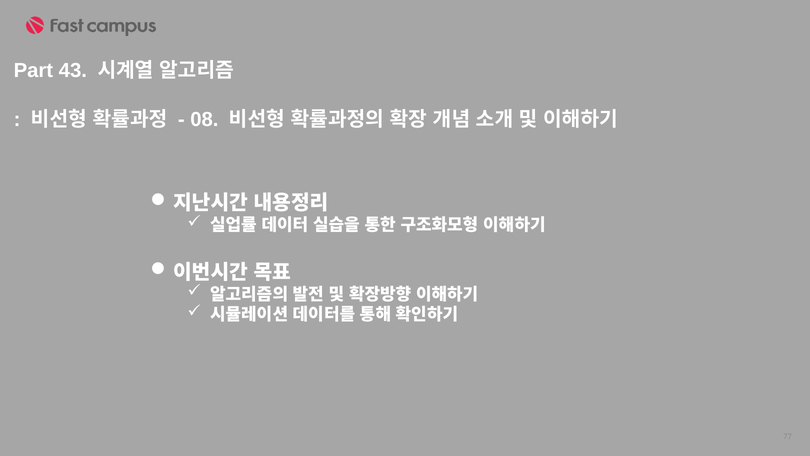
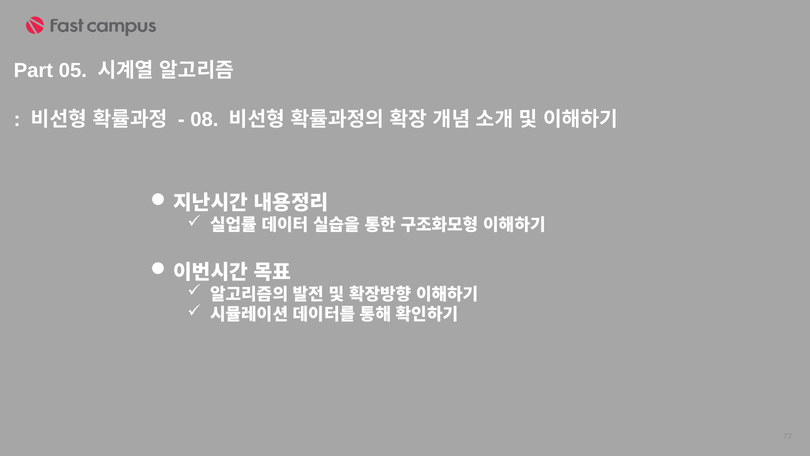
43: 43 -> 05
